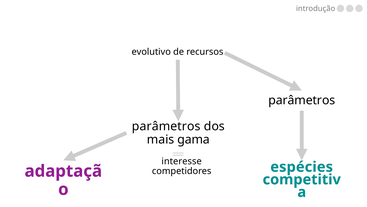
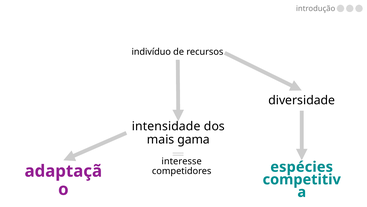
evolutivo: evolutivo -> indivíduo
parâmetros at (302, 100): parâmetros -> diversidade
parâmetros at (166, 126): parâmetros -> intensidade
